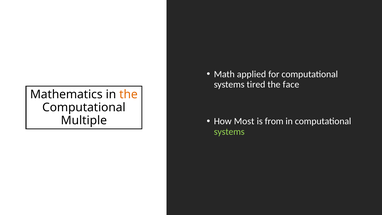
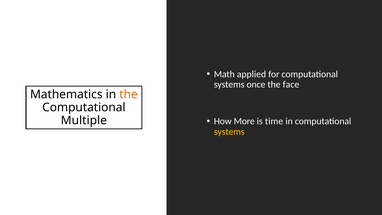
tired: tired -> once
Most: Most -> More
from: from -> time
systems at (229, 132) colour: light green -> yellow
